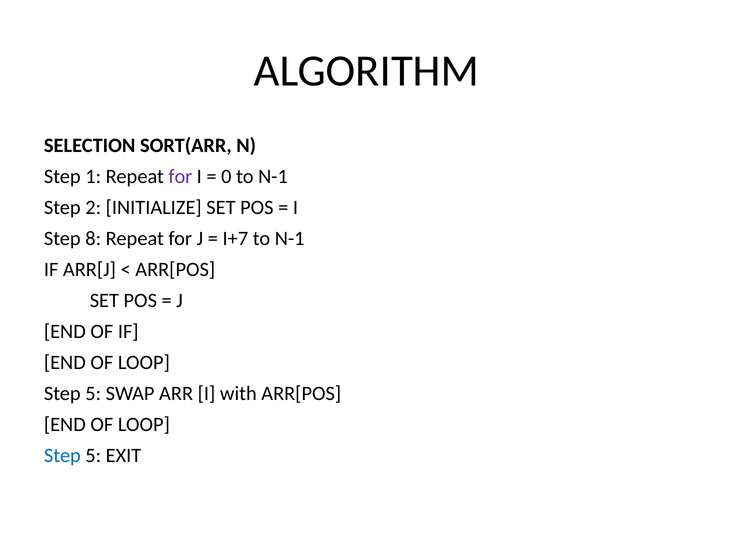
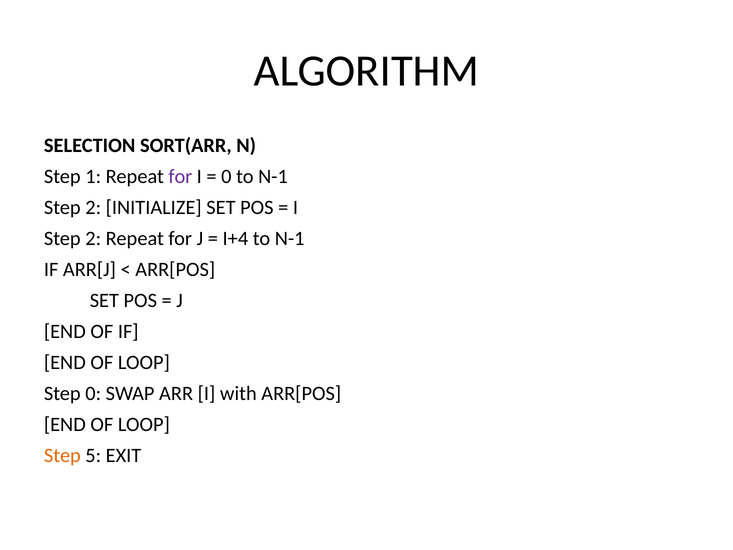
8 at (93, 238): 8 -> 2
I+7: I+7 -> I+4
5 at (93, 393): 5 -> 0
Step at (62, 455) colour: blue -> orange
